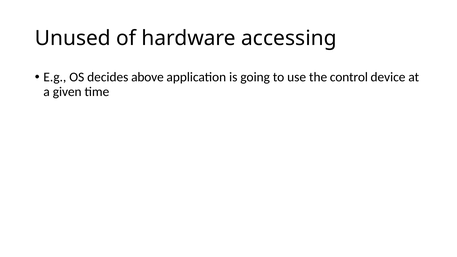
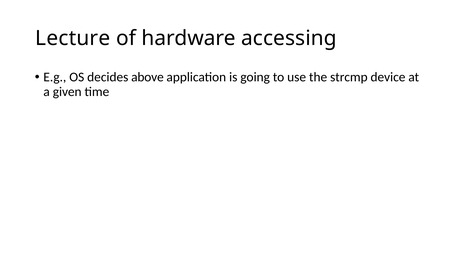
Unused: Unused -> Lecture
control: control -> strcmp
